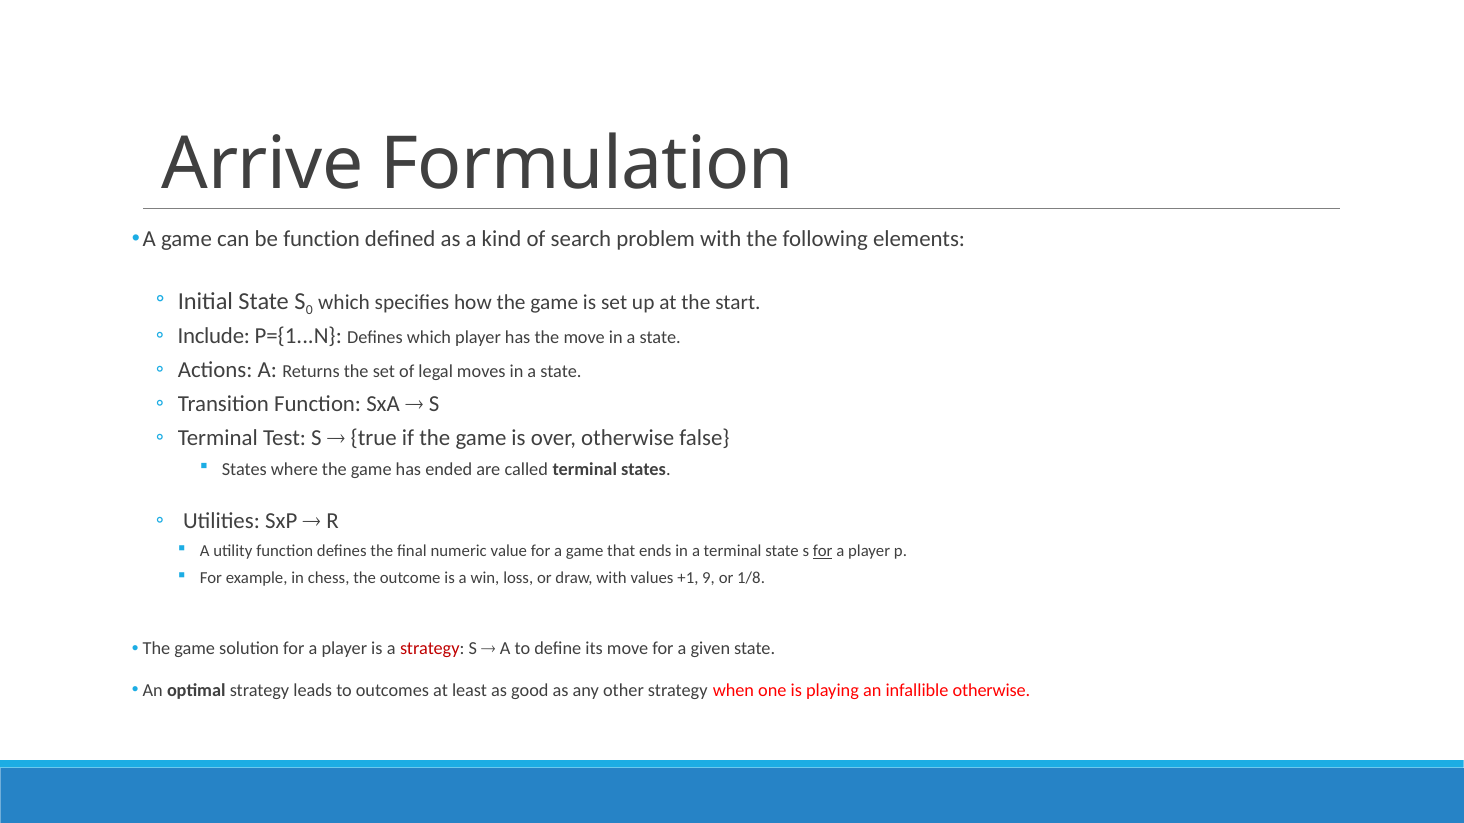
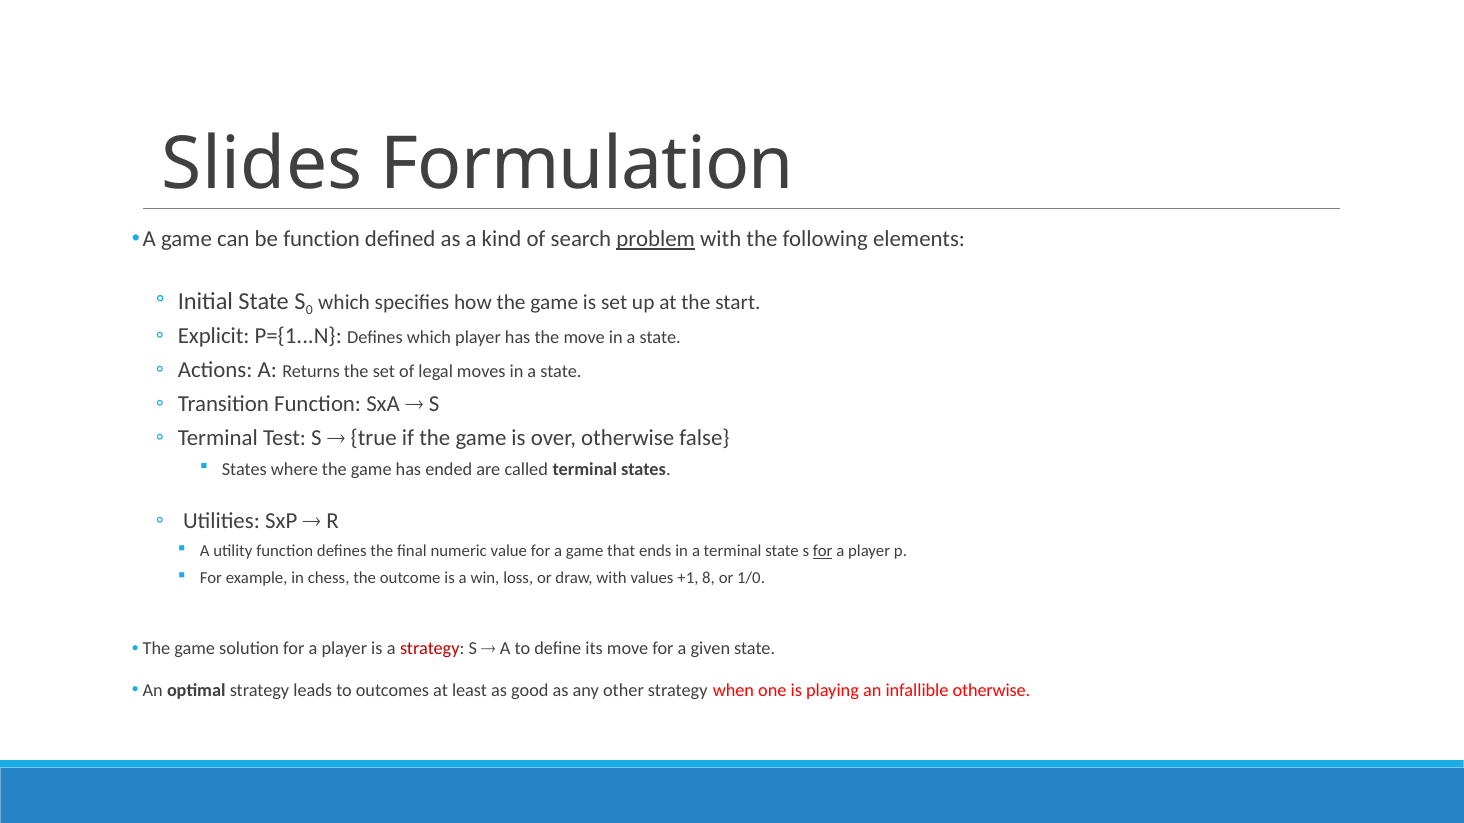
Arrive: Arrive -> Slides
problem underline: none -> present
Include: Include -> Explicit
9: 9 -> 8
1/8: 1/8 -> 1/0
